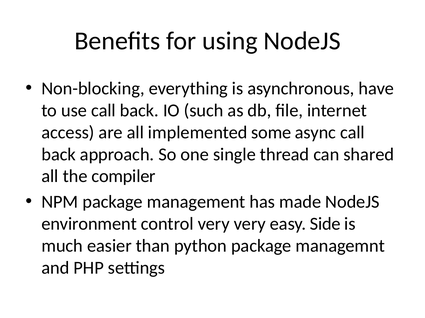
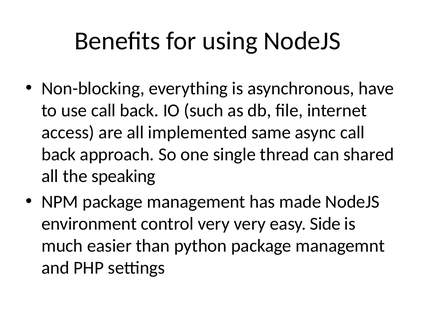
some: some -> same
compiler: compiler -> speaking
